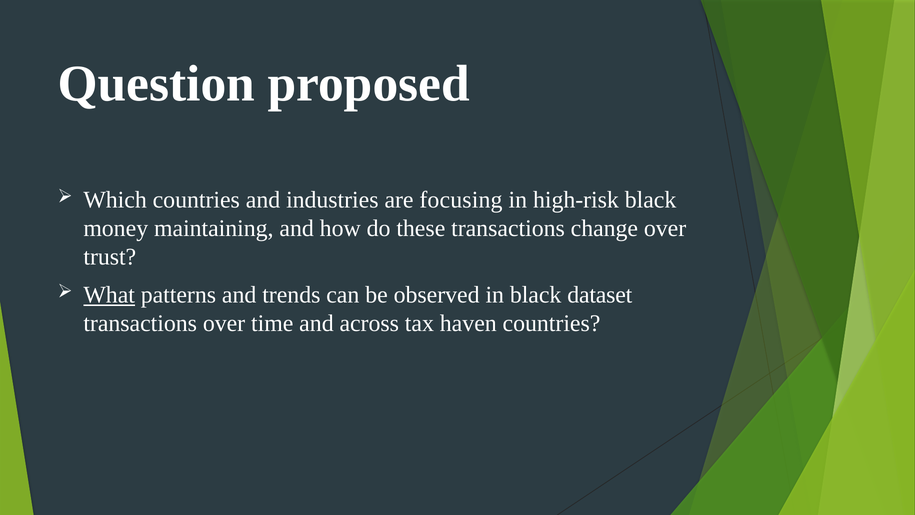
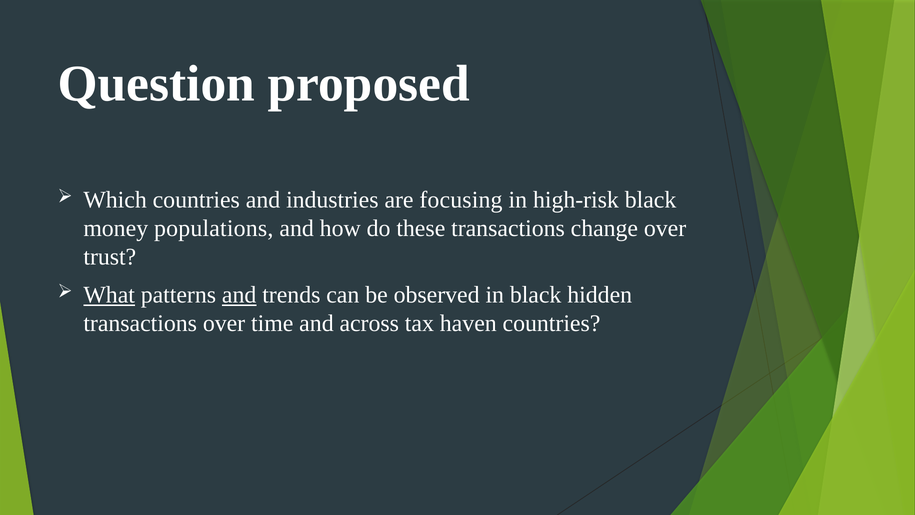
maintaining: maintaining -> populations
and at (239, 295) underline: none -> present
dataset: dataset -> hidden
